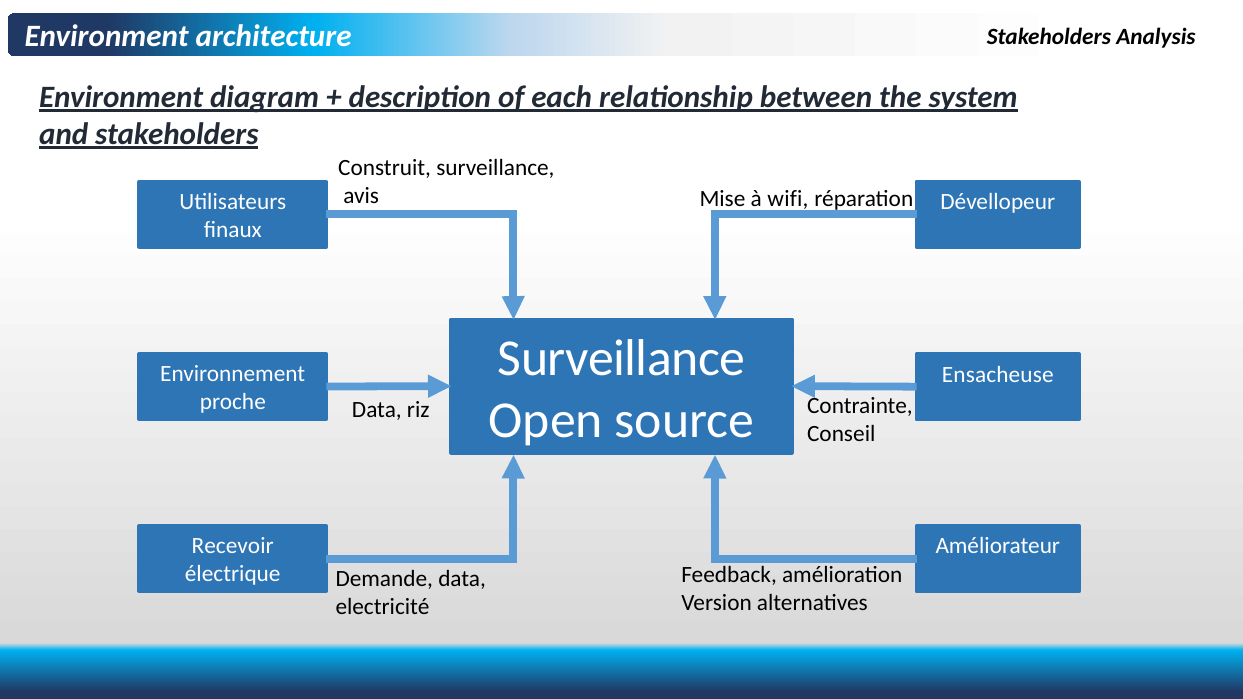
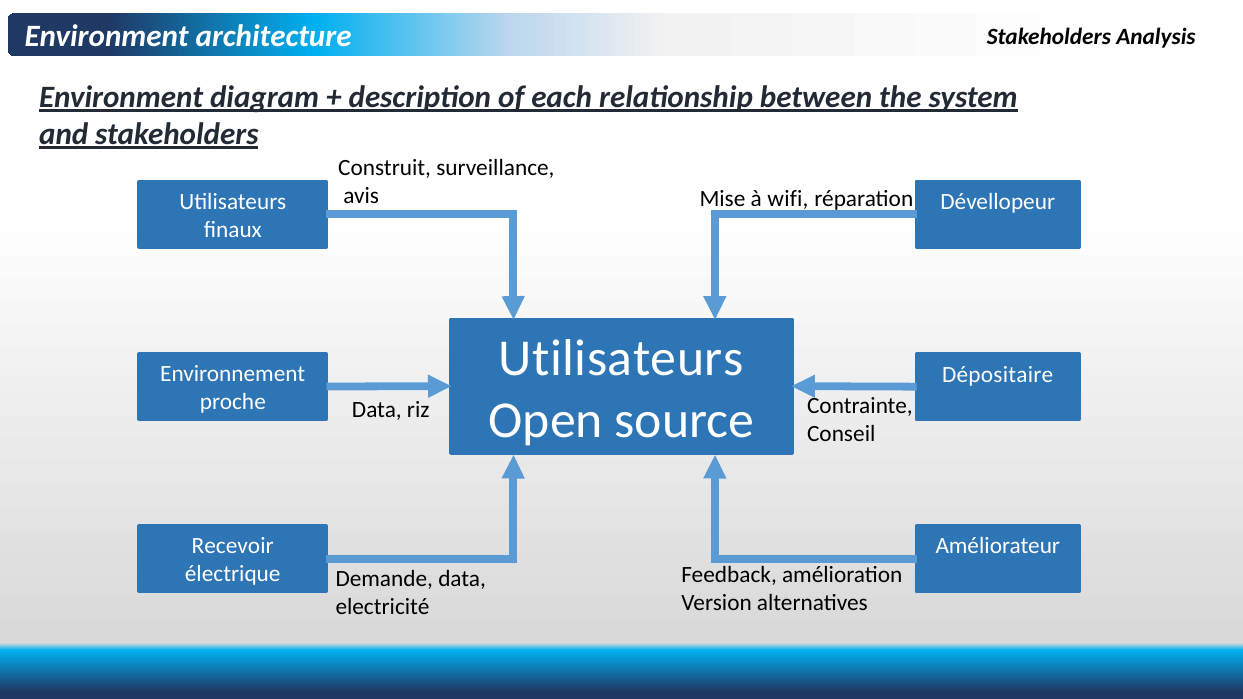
Surveillance at (622, 359): Surveillance -> Utilisateurs
Ensacheuse: Ensacheuse -> Dépositaire
